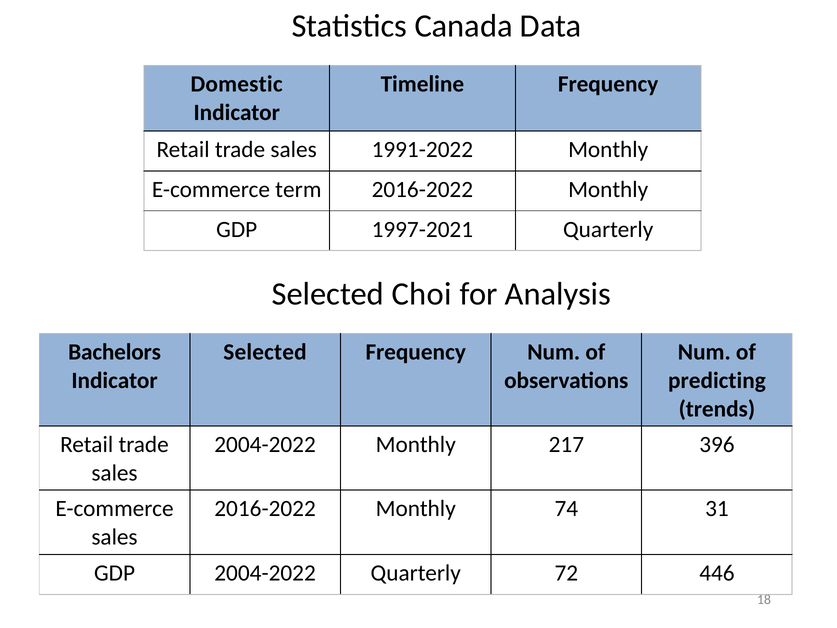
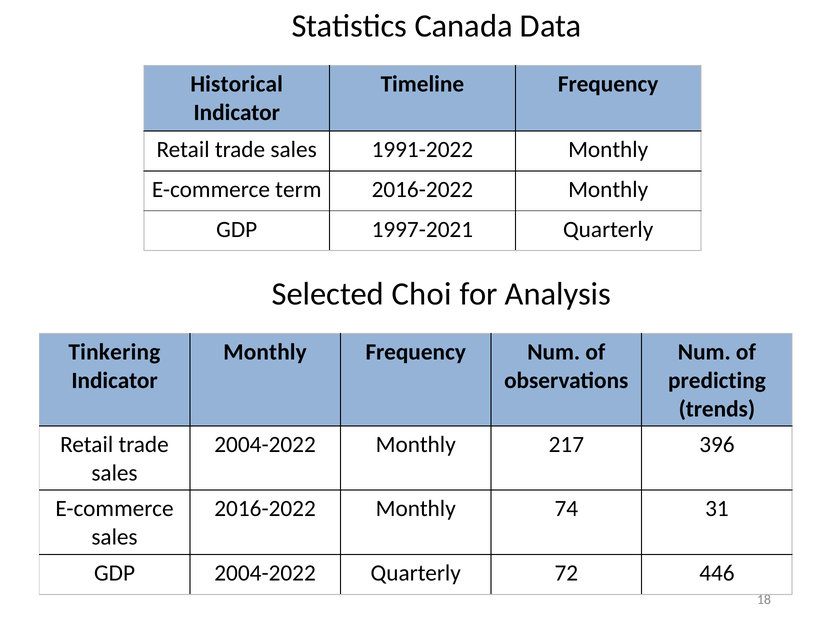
Domestic: Domestic -> Historical
Bachelors: Bachelors -> Tinkering
Selected at (265, 352): Selected -> Monthly
